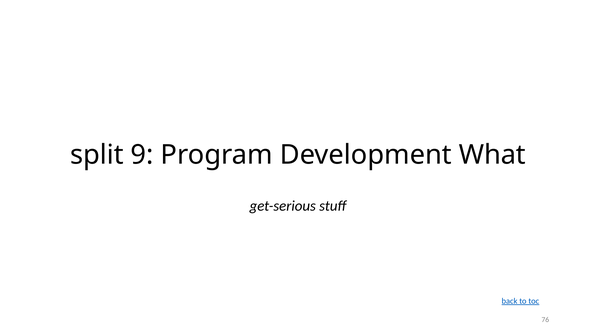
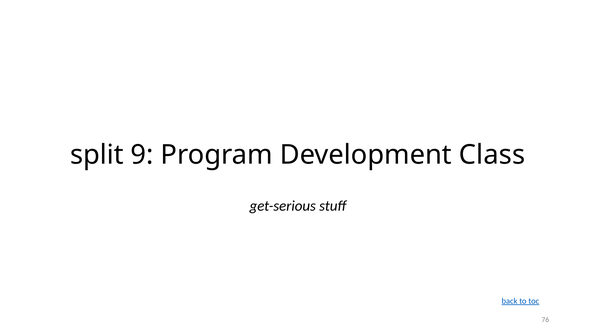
What: What -> Class
